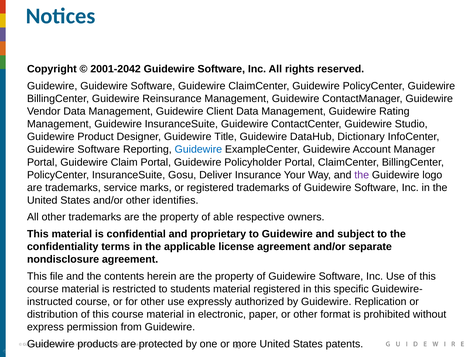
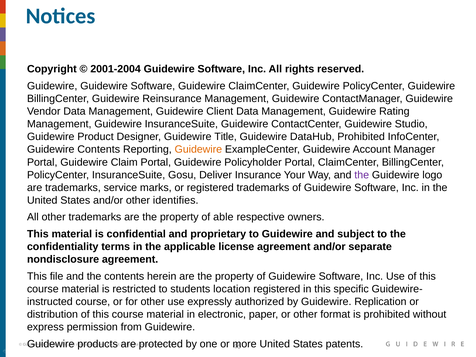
2001-2042: 2001-2042 -> 2001-2004
DataHub Dictionary: Dictionary -> Prohibited
Software at (99, 150): Software -> Contents
Guidewire at (198, 150) colour: blue -> orange
students material: material -> location
